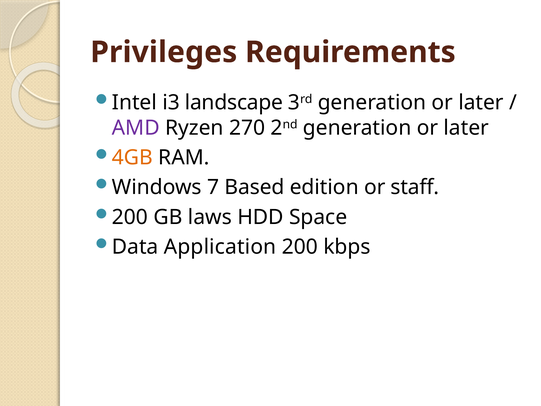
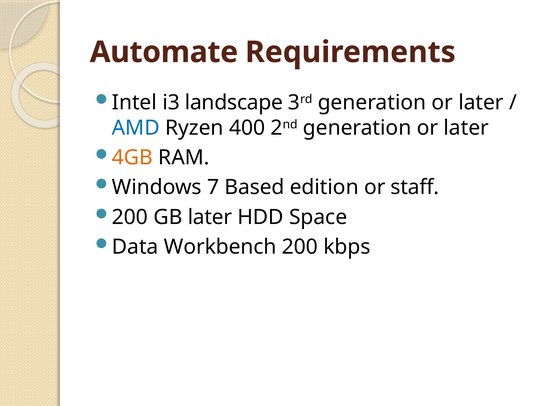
Privileges: Privileges -> Automate
AMD colour: purple -> blue
270: 270 -> 400
GB laws: laws -> later
Application: Application -> Workbench
